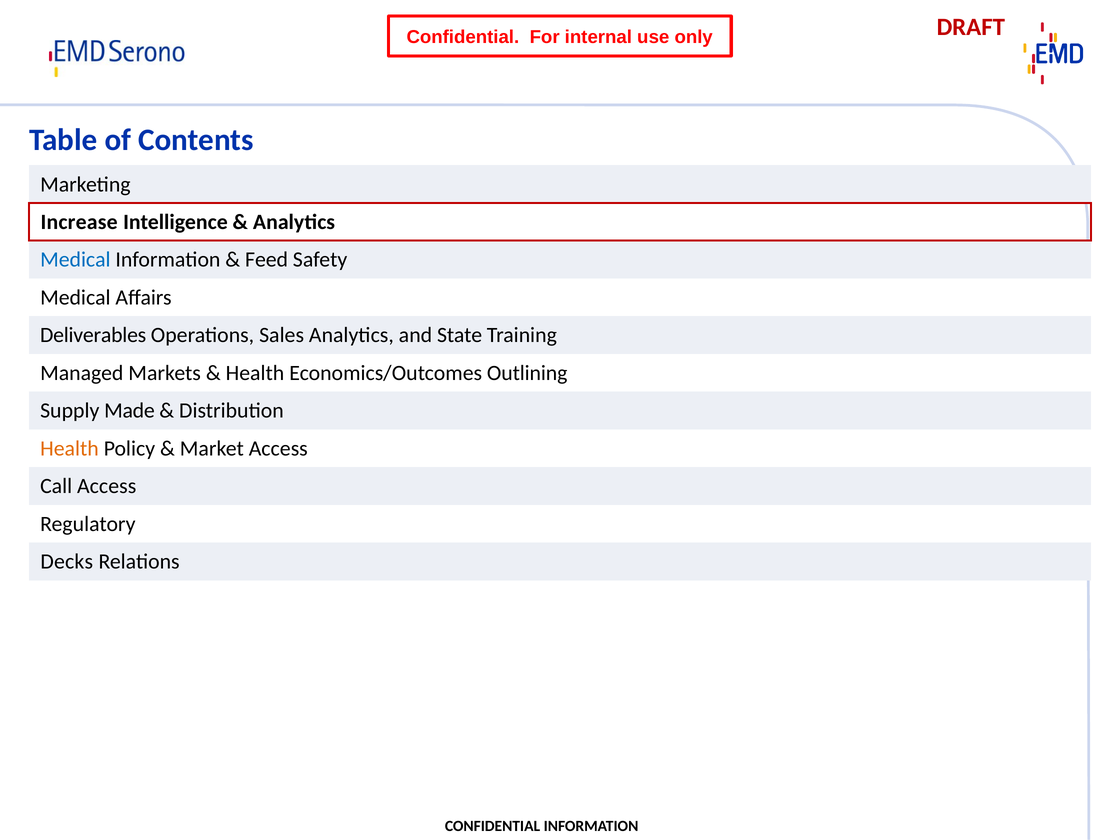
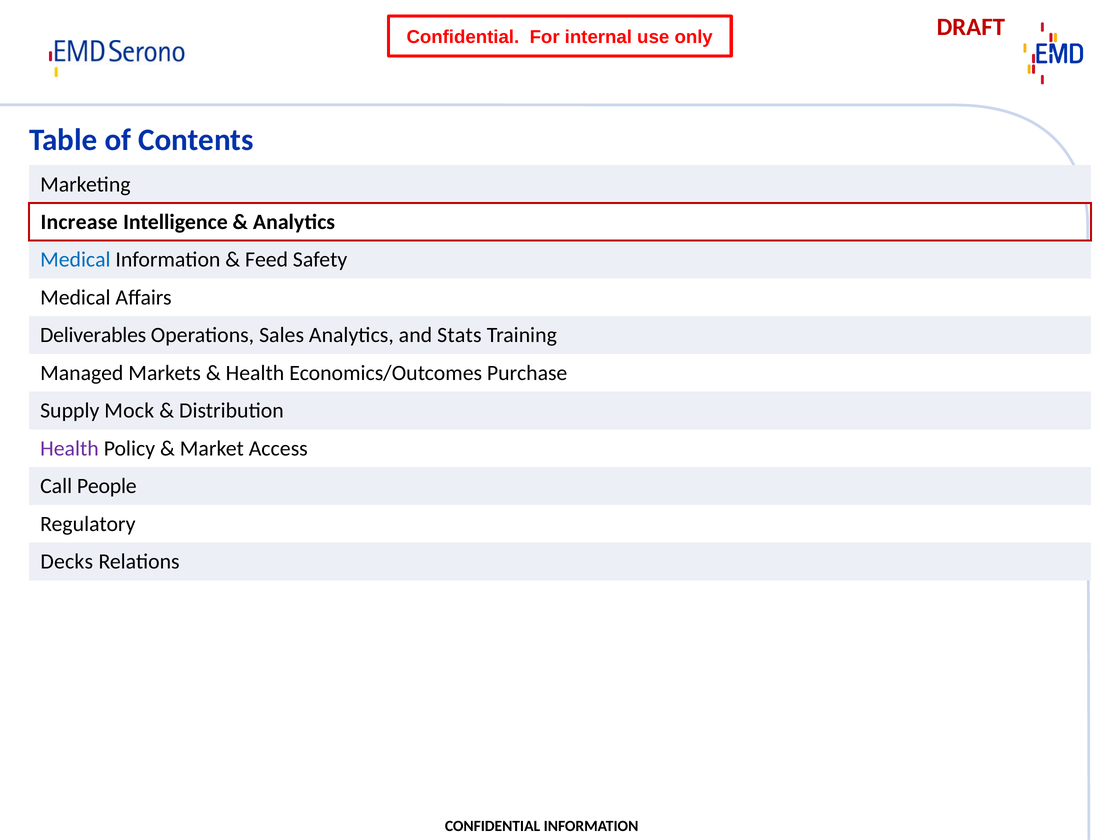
State: State -> Stats
Outlining: Outlining -> Purchase
Made: Made -> Mock
Health at (69, 449) colour: orange -> purple
Call Access: Access -> People
